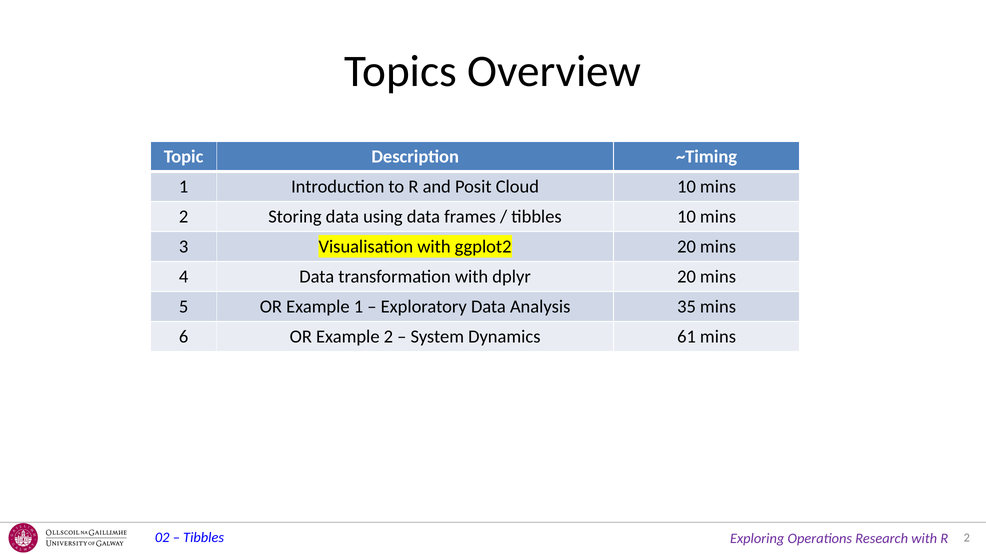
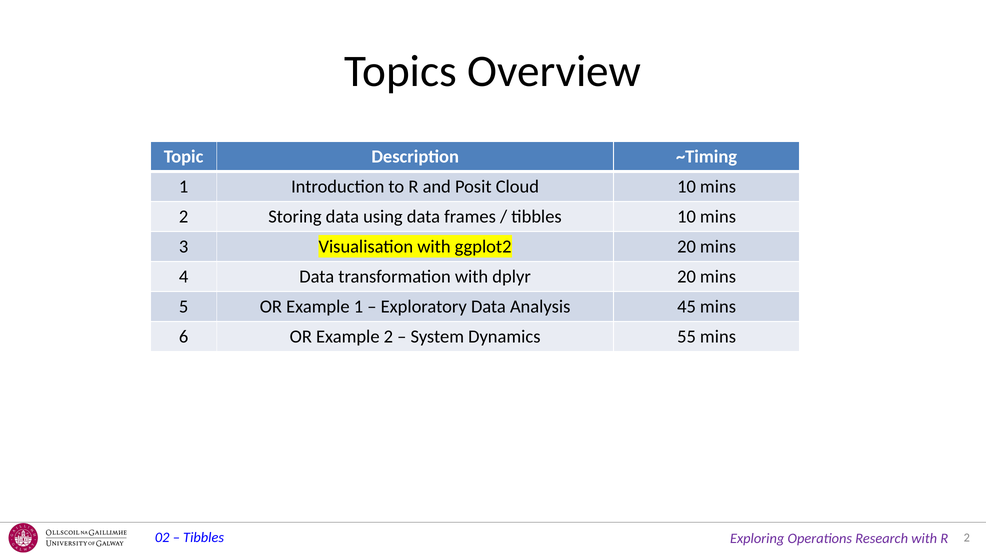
35: 35 -> 45
61: 61 -> 55
